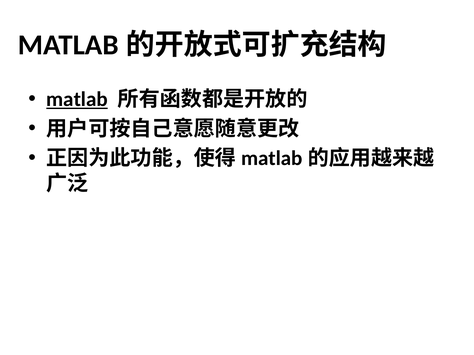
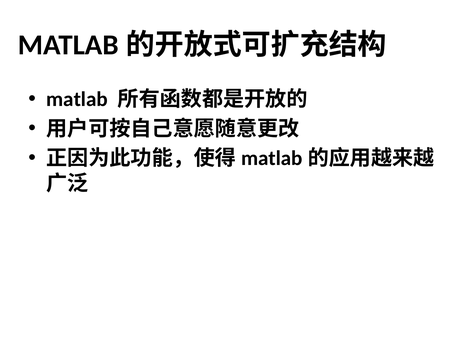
matlab underline: present -> none
